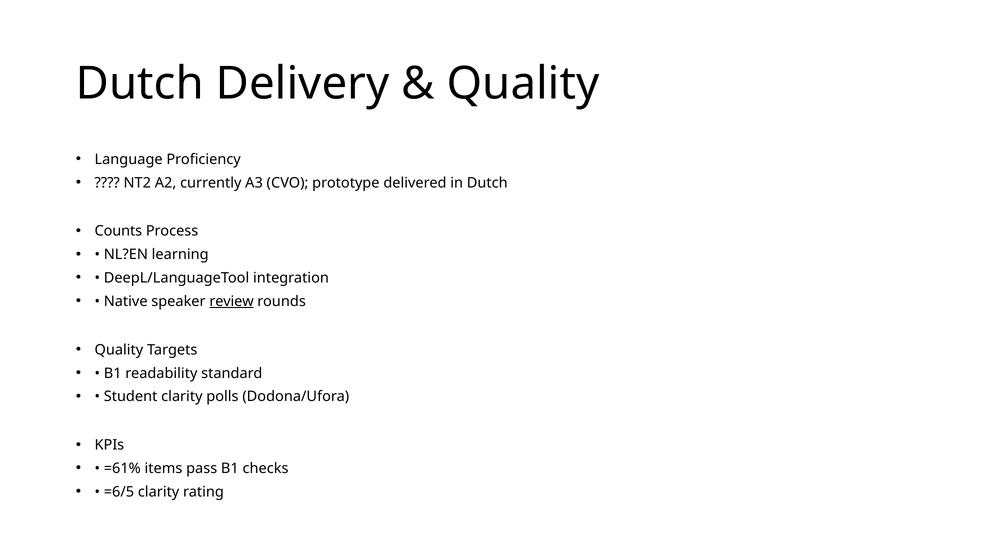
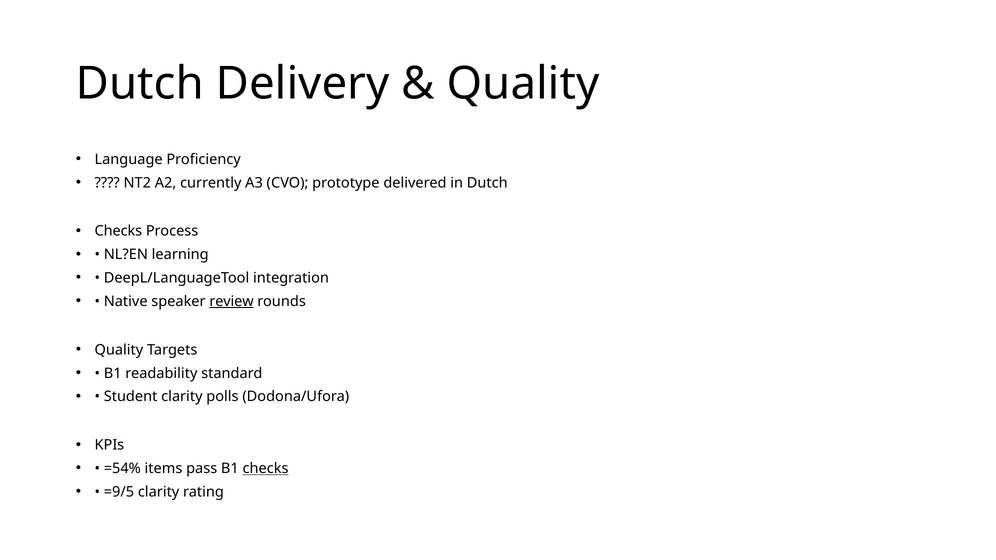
Counts at (118, 231): Counts -> Checks
=61%: =61% -> =54%
checks at (266, 469) underline: none -> present
=6/5: =6/5 -> =9/5
